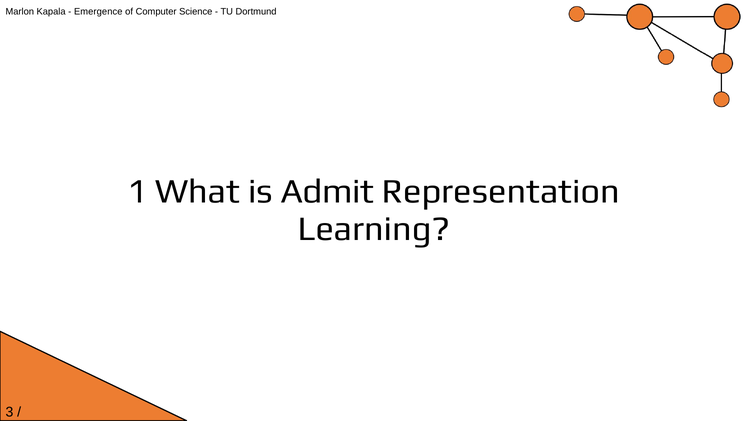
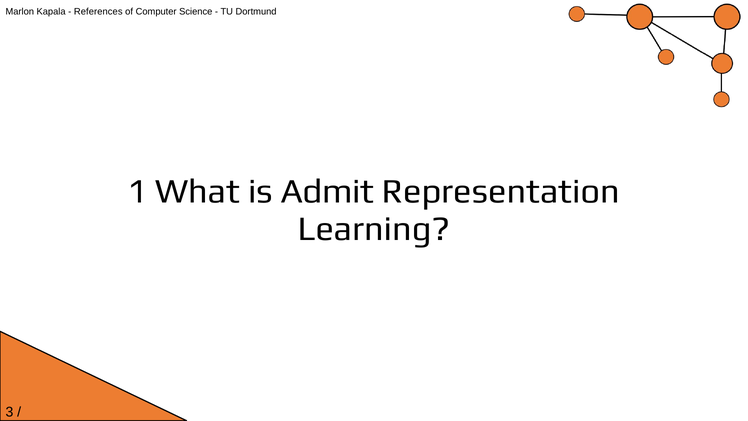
Emergence: Emergence -> References
